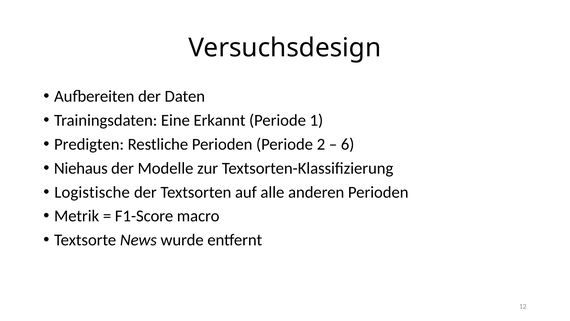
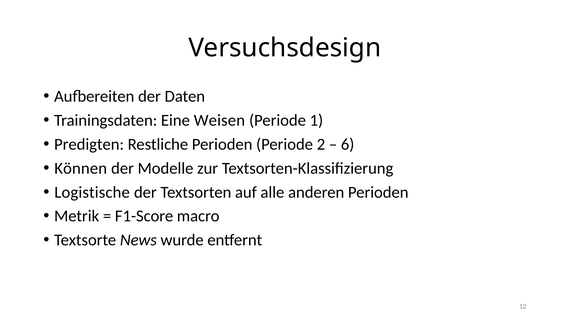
Erkannt: Erkannt -> Weisen
Niehaus: Niehaus -> Können
